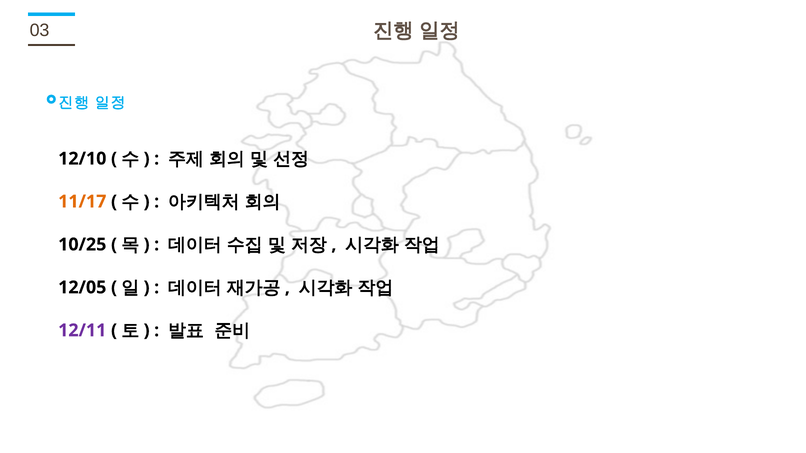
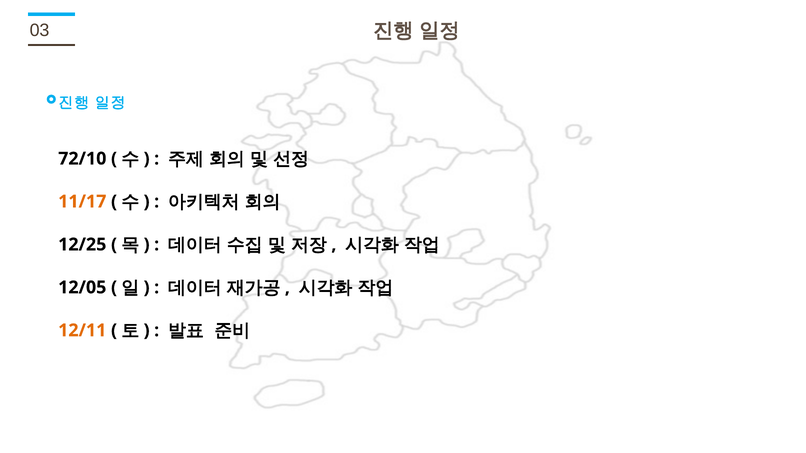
12/10: 12/10 -> 72/10
10/25: 10/25 -> 12/25
12/11 colour: purple -> orange
